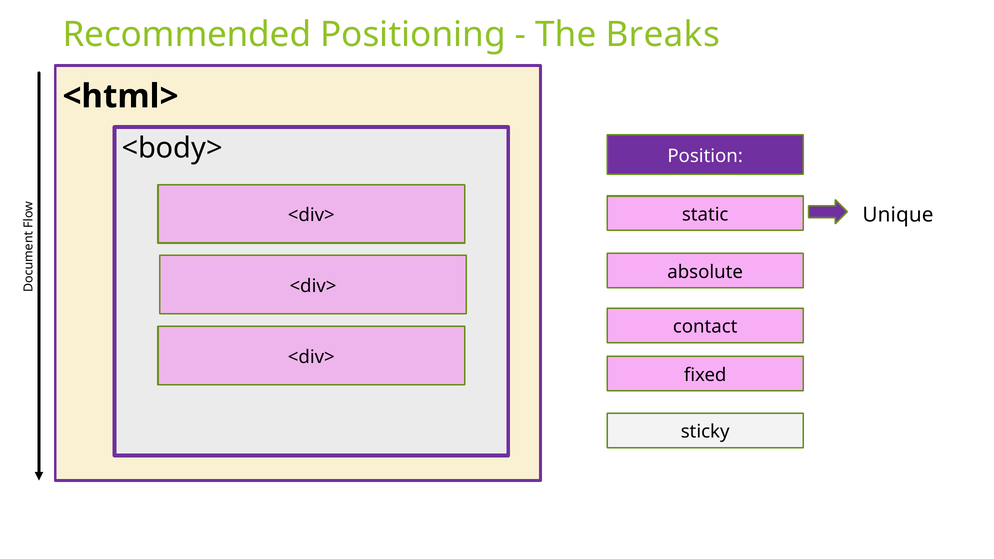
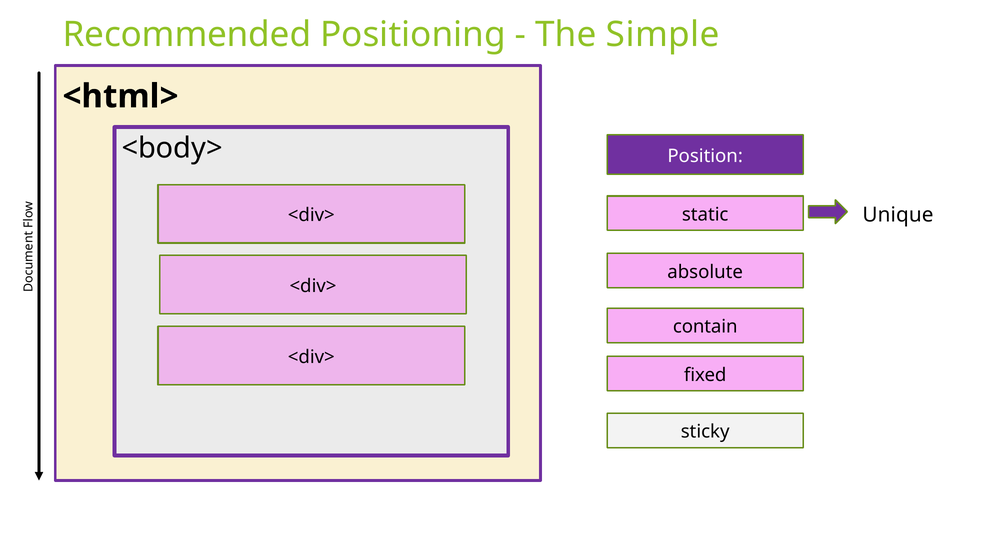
Breaks: Breaks -> Simple
contact: contact -> contain
